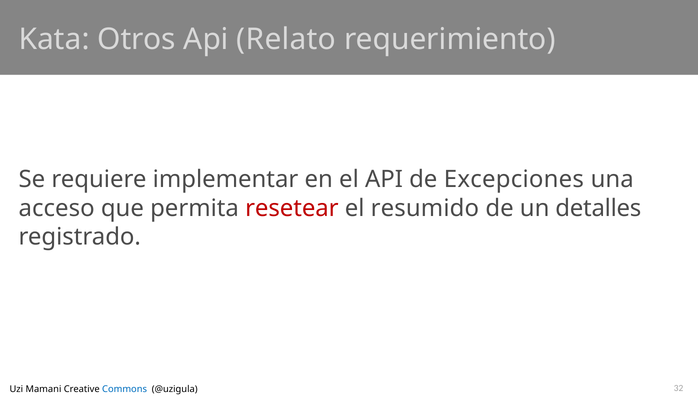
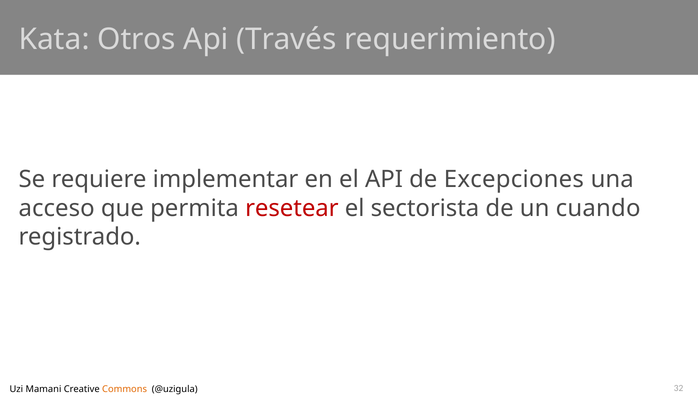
Relato: Relato -> Través
resumido: resumido -> sectorista
detalles: detalles -> cuando
Commons colour: blue -> orange
